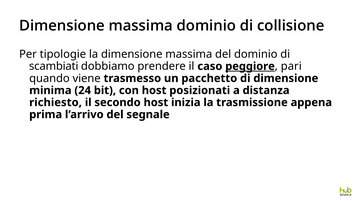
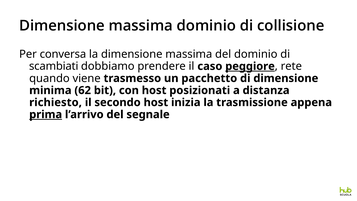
tipologie: tipologie -> conversa
pari: pari -> rete
24: 24 -> 62
prima underline: none -> present
